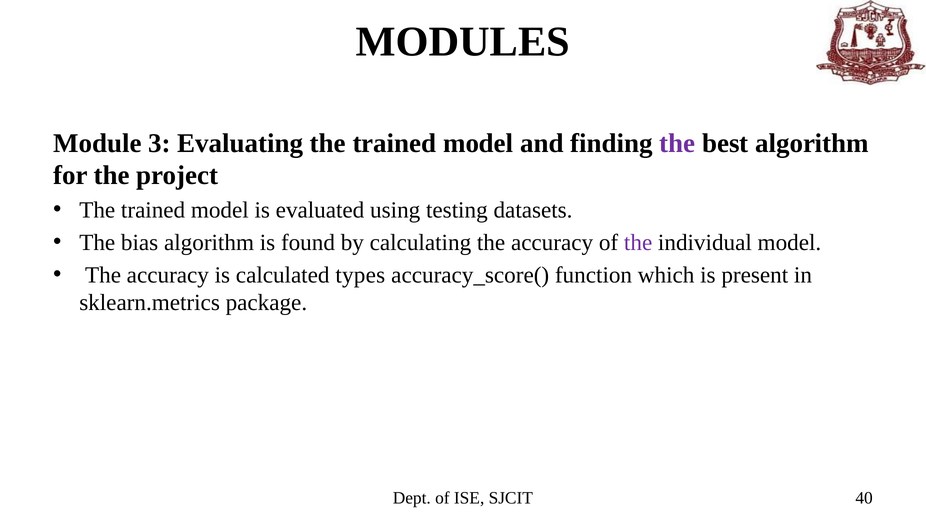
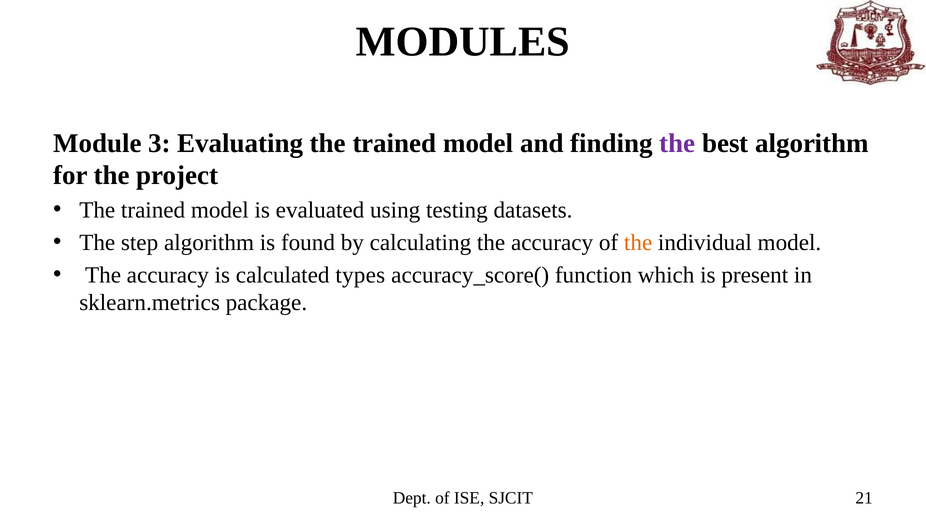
bias: bias -> step
the at (638, 242) colour: purple -> orange
40: 40 -> 21
